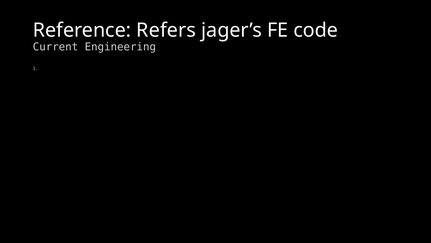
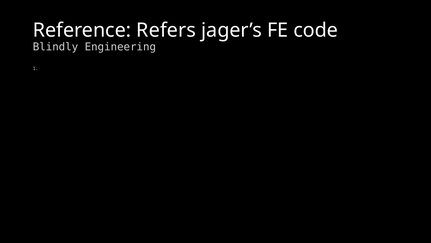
Current: Current -> Blindly
